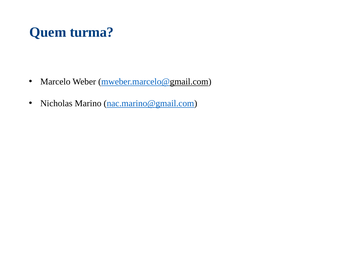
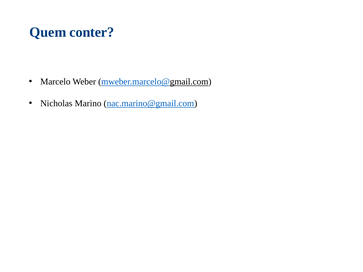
turma: turma -> conter
